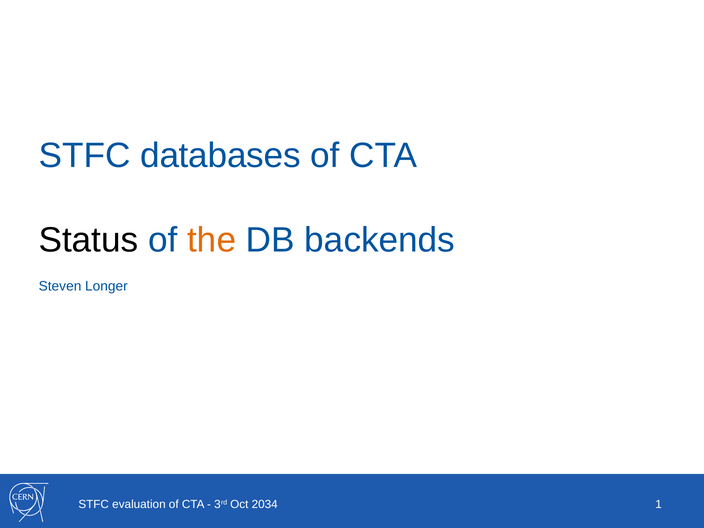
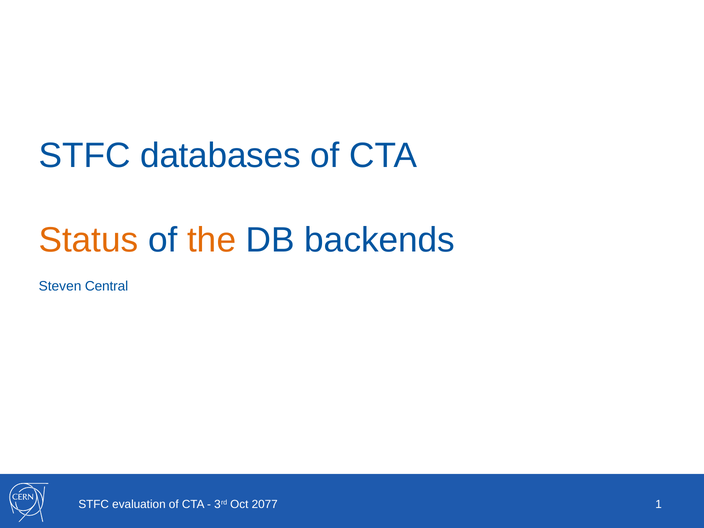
Status colour: black -> orange
Longer: Longer -> Central
2034: 2034 -> 2077
